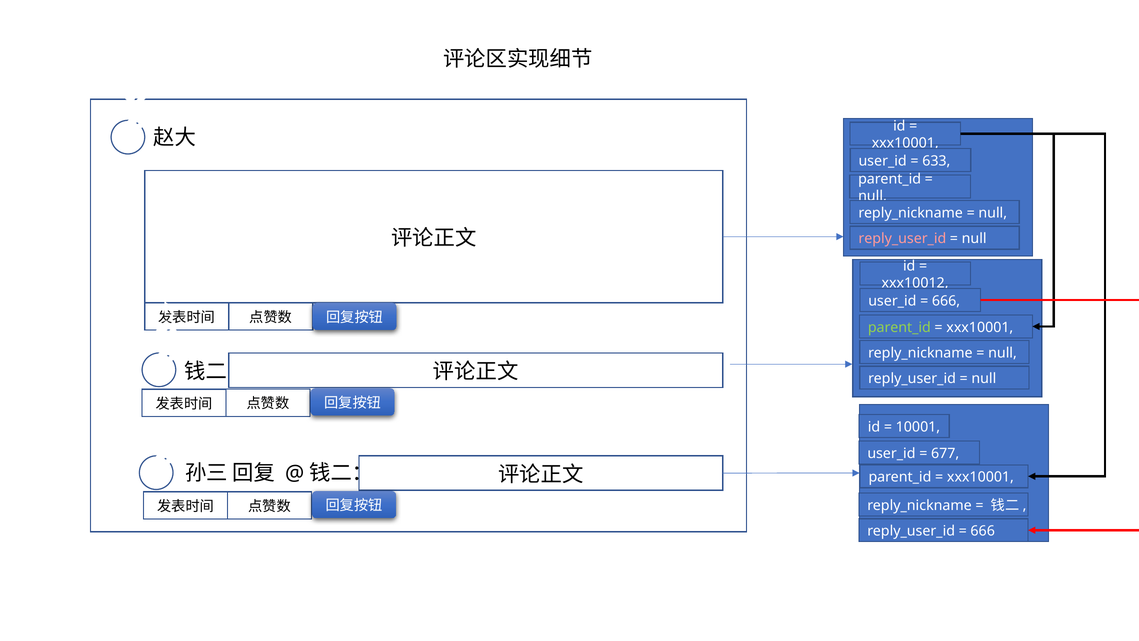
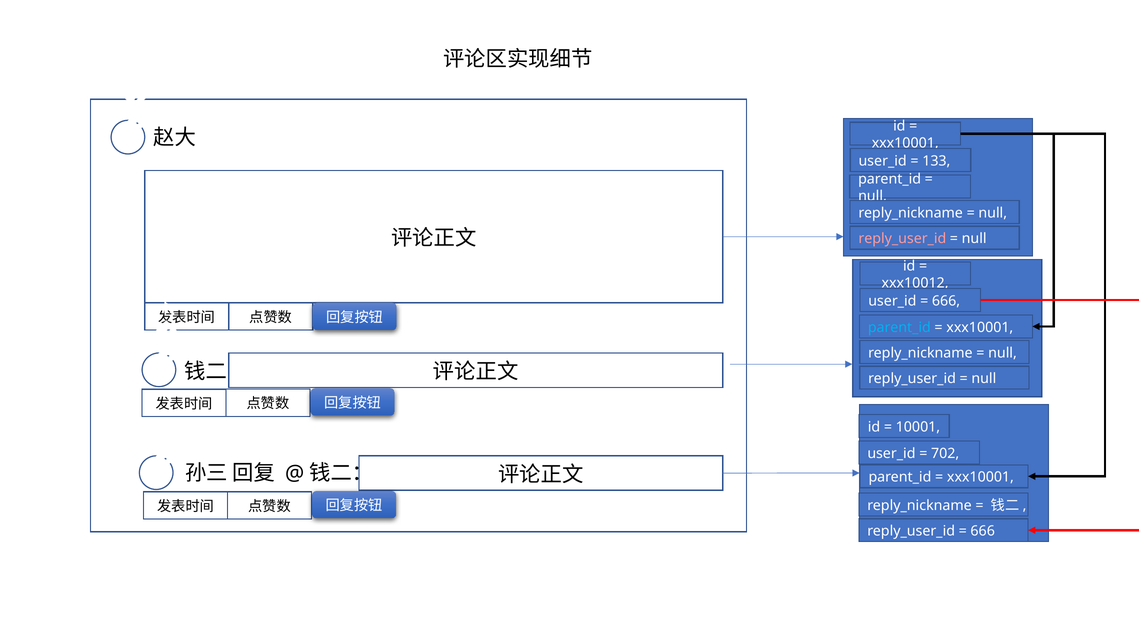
633: 633 -> 133
parent_id at (899, 327) colour: light green -> light blue
677: 677 -> 702
